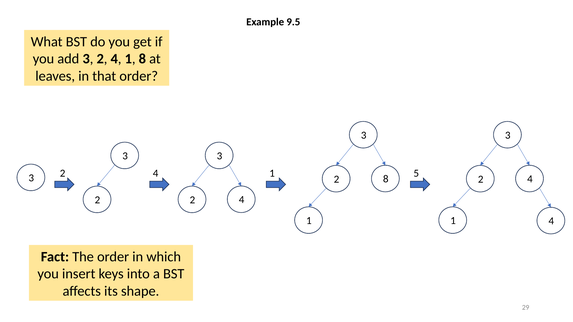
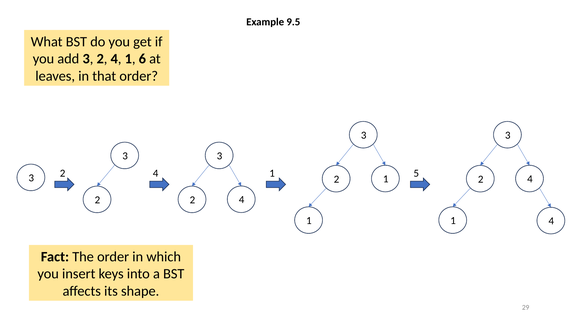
1 8: 8 -> 6
2 8: 8 -> 1
